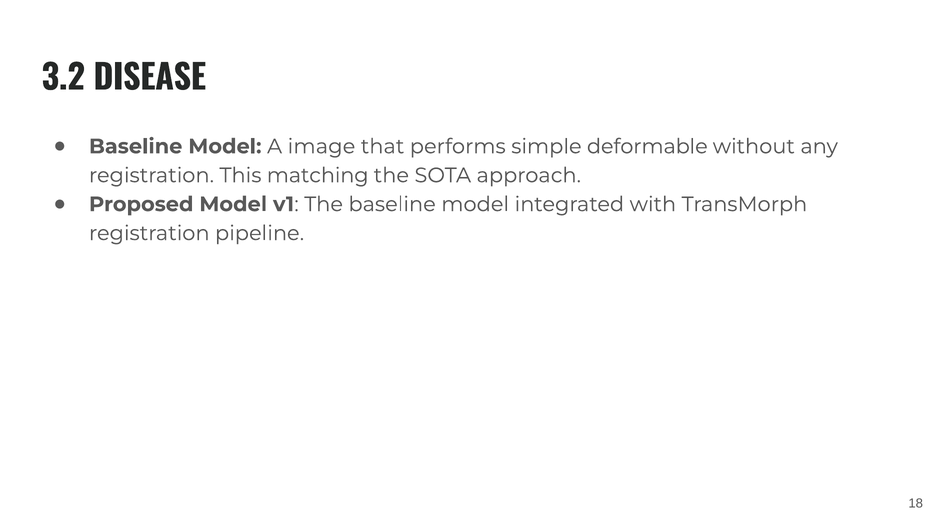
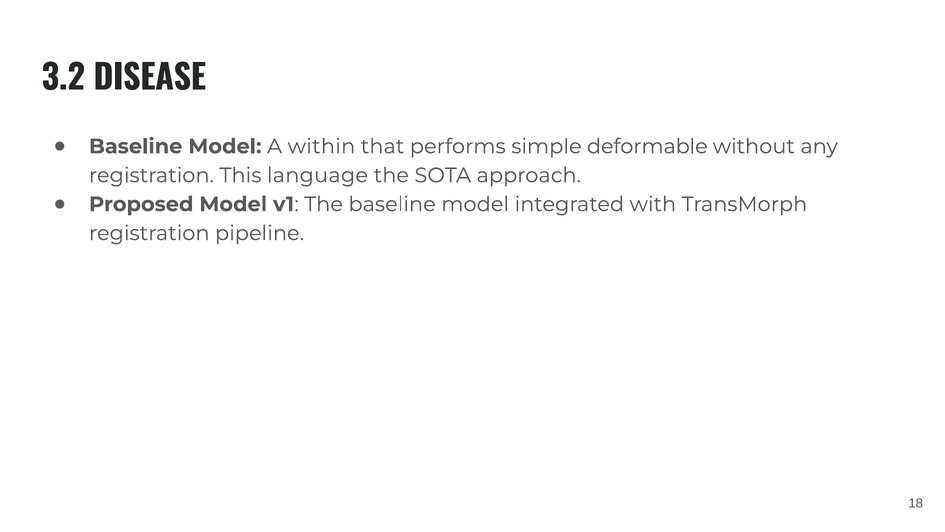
image: image -> within
matching: matching -> language
